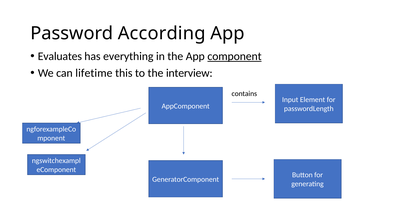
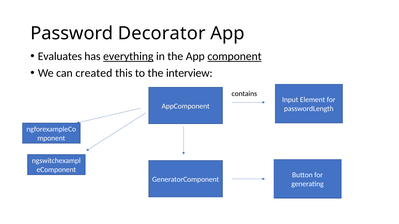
According: According -> Decorator
everything underline: none -> present
lifetime: lifetime -> created
